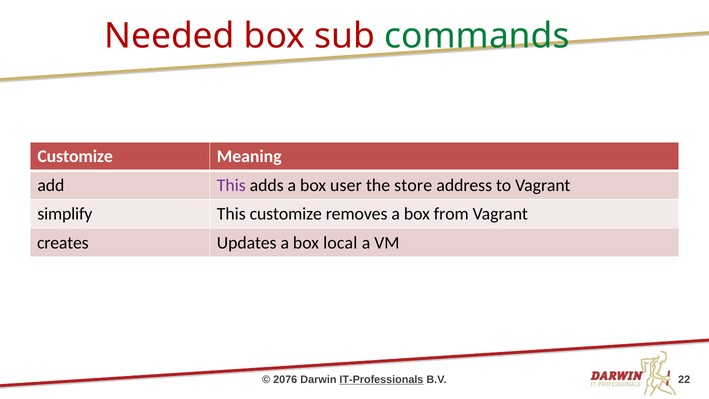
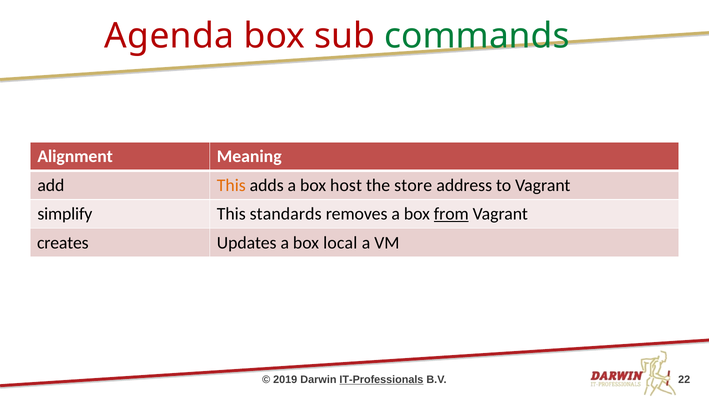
Needed: Needed -> Agenda
Customize at (75, 156): Customize -> Alignment
This at (231, 185) colour: purple -> orange
user: user -> host
This customize: customize -> standards
from underline: none -> present
2076: 2076 -> 2019
